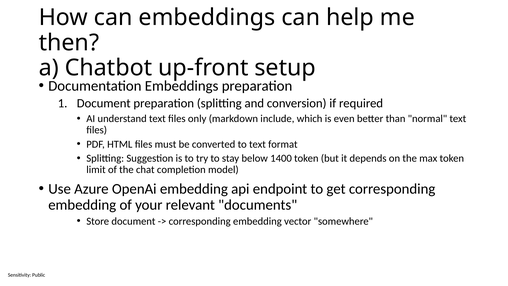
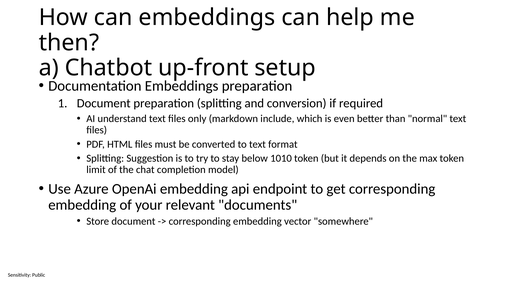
1400: 1400 -> 1010
